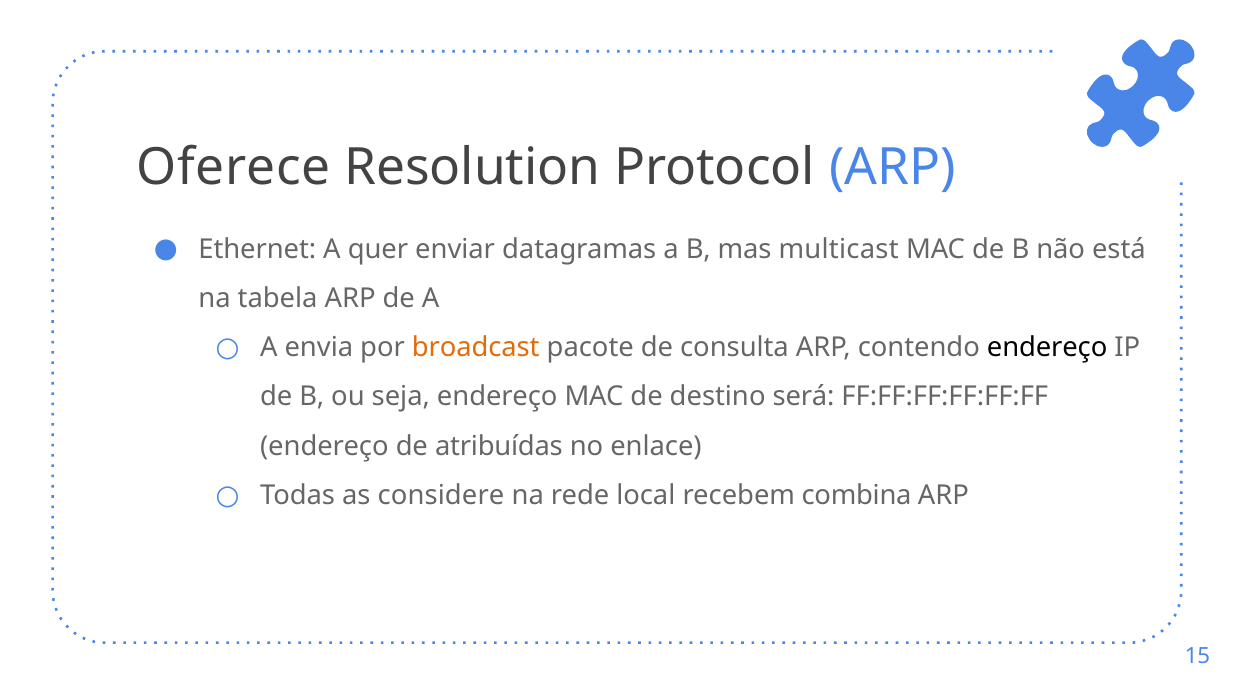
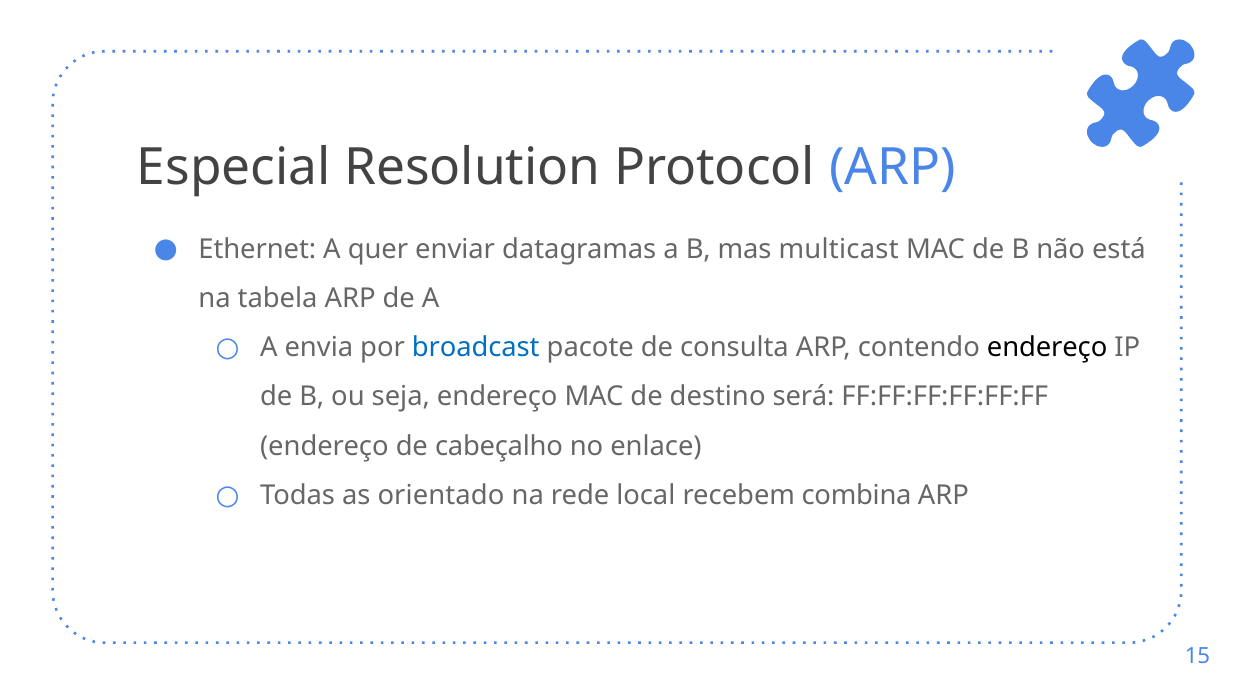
Oferece: Oferece -> Especial
broadcast colour: orange -> blue
atribuídas: atribuídas -> cabeçalho
considere: considere -> orientado
